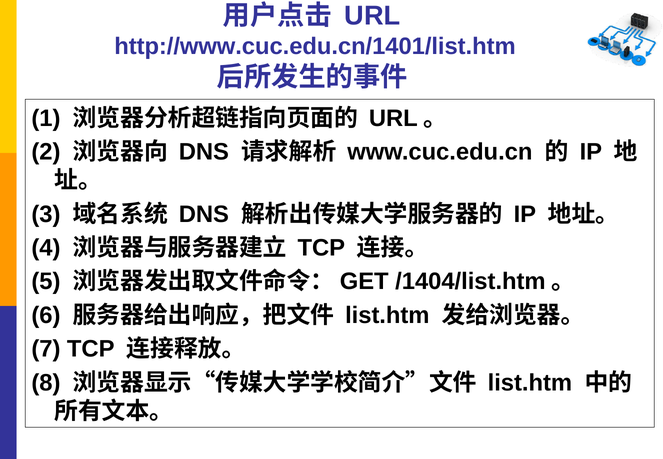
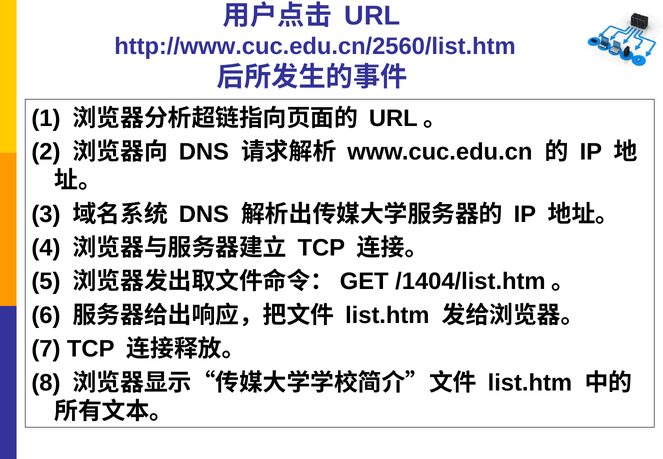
http://www.cuc.edu.cn/1401/list.htm: http://www.cuc.edu.cn/1401/list.htm -> http://www.cuc.edu.cn/2560/list.htm
